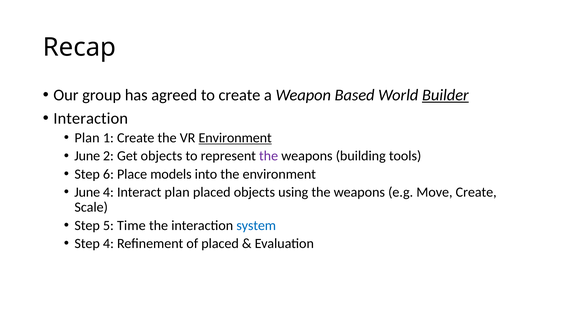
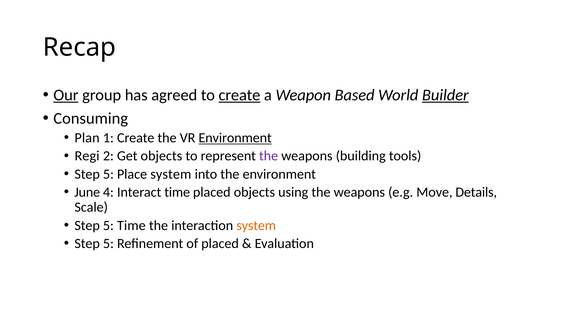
Our underline: none -> present
create at (239, 95) underline: none -> present
Interaction at (91, 119): Interaction -> Consuming
June at (87, 156): June -> Regi
6 at (108, 174): 6 -> 5
Place models: models -> system
Interact plan: plan -> time
Move Create: Create -> Details
system at (256, 225) colour: blue -> orange
4 at (108, 244): 4 -> 5
